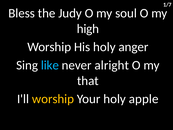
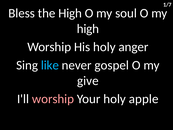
the Judy: Judy -> High
alright: alright -> gospel
that: that -> give
worship at (53, 99) colour: yellow -> pink
